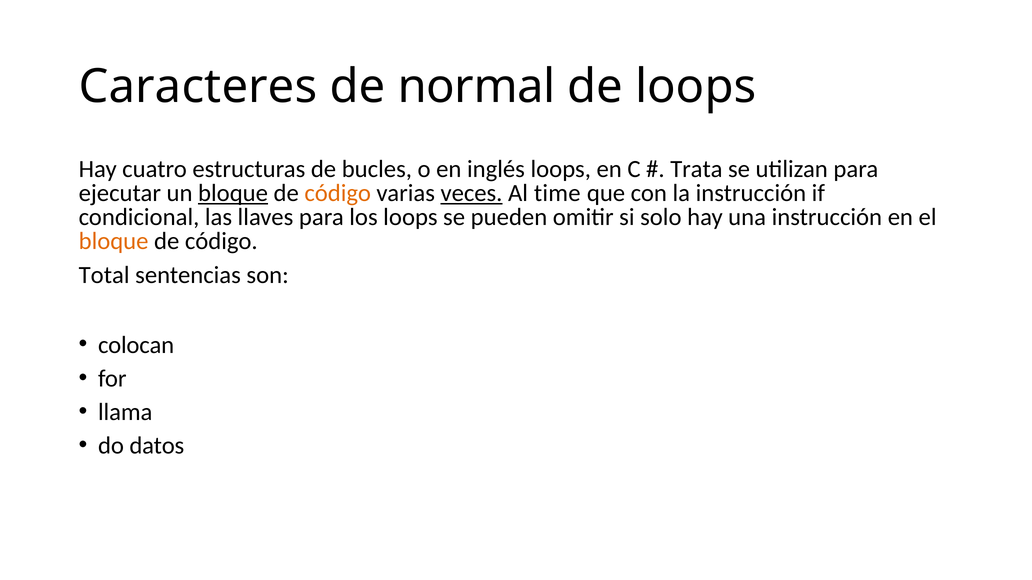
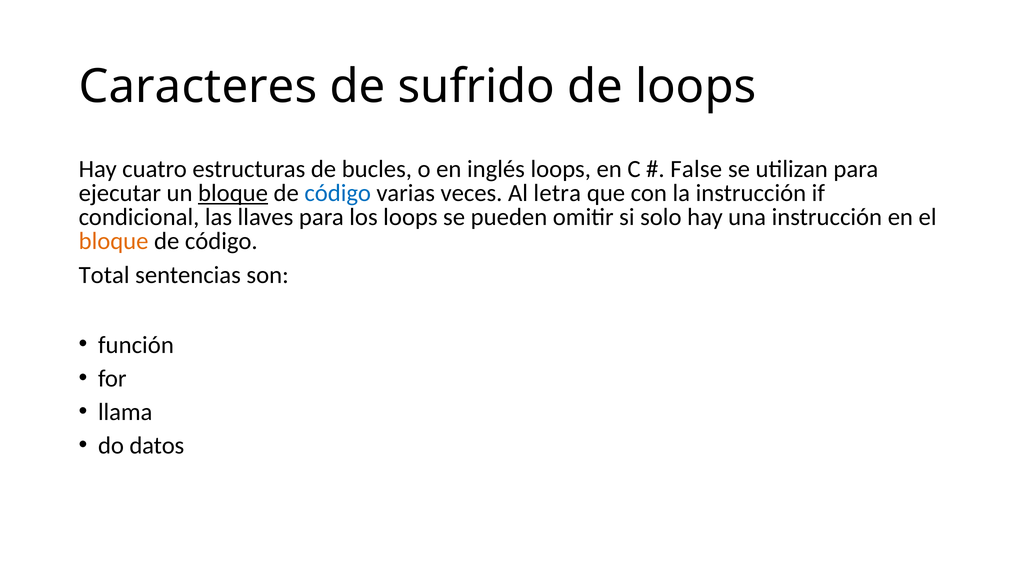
normal: normal -> sufrido
Trata: Trata -> False
código at (338, 193) colour: orange -> blue
veces underline: present -> none
time: time -> letra
colocan: colocan -> función
